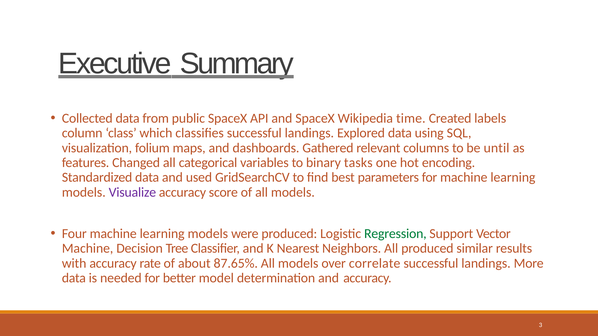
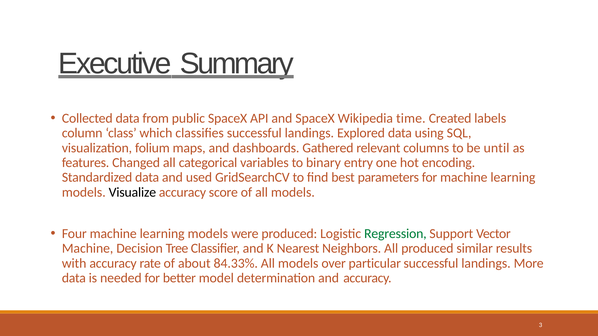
tasks: tasks -> entry
Visualize colour: purple -> black
87.65%: 87.65% -> 84.33%
correlate: correlate -> particular
